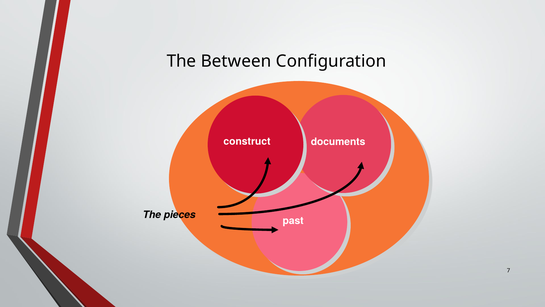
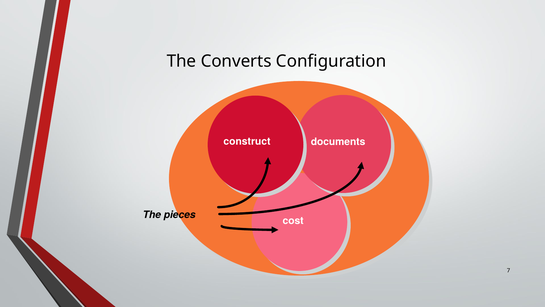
Between: Between -> Converts
past: past -> cost
